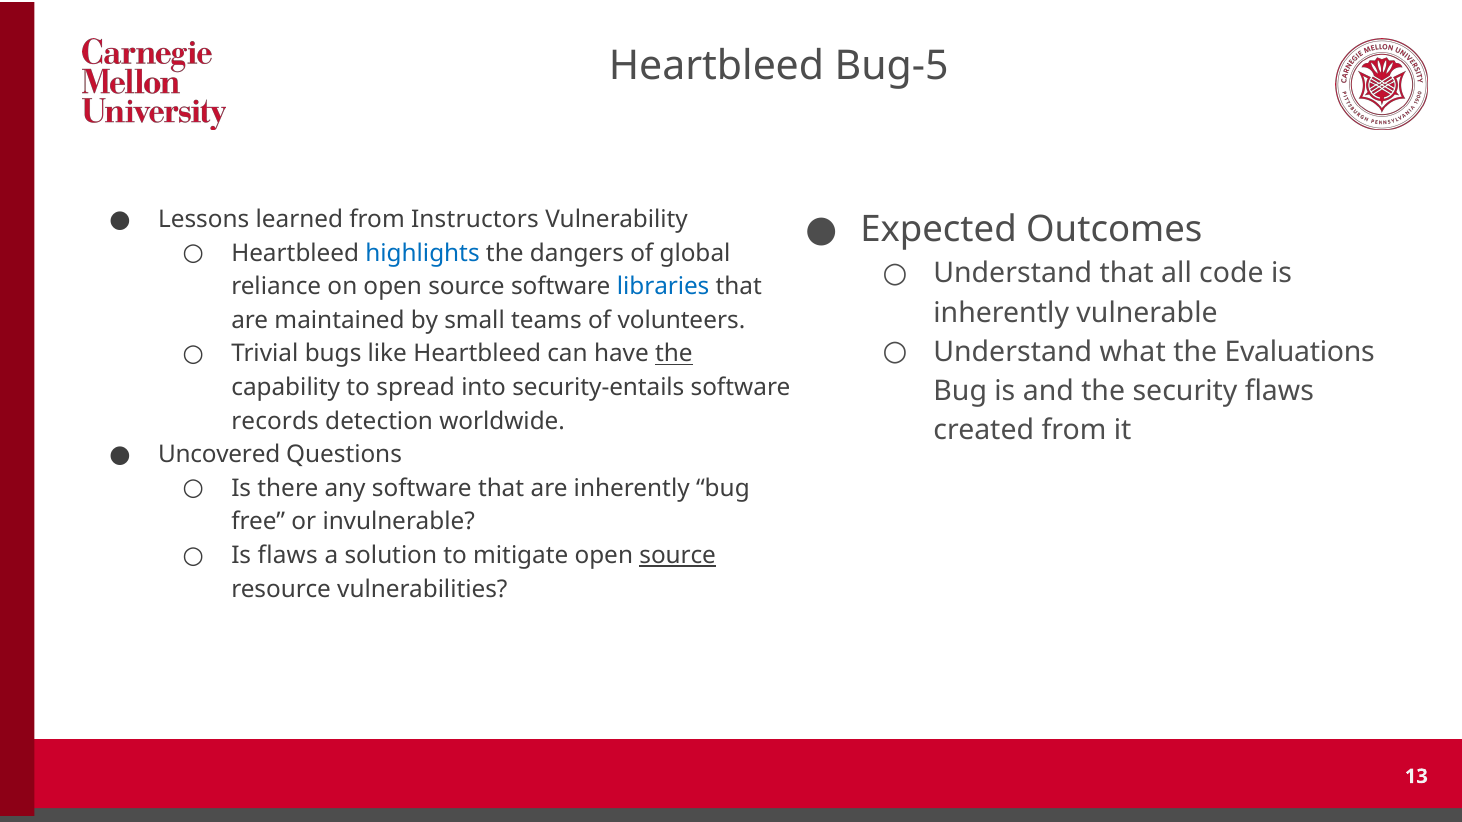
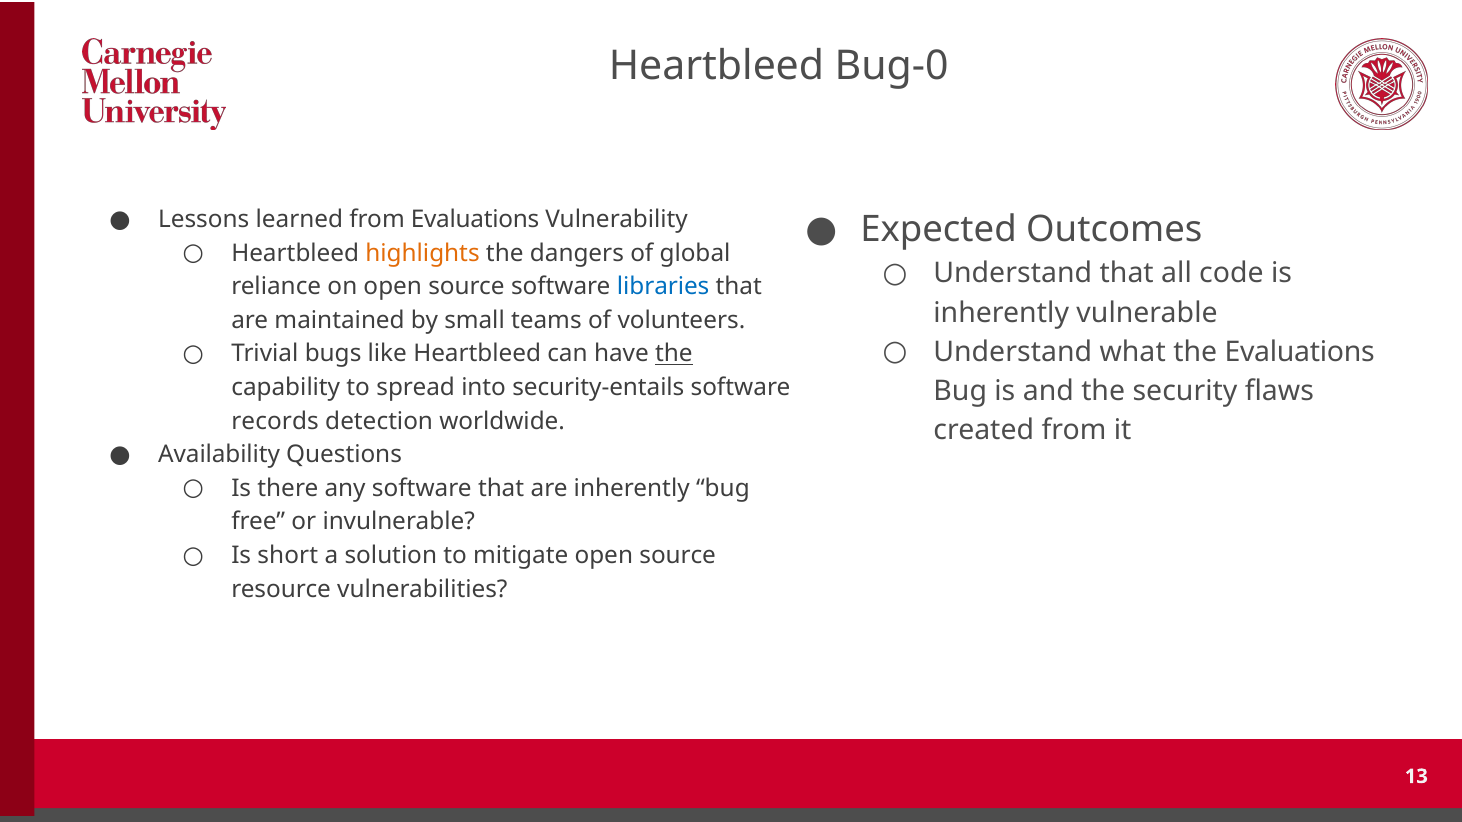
Bug-5: Bug-5 -> Bug-0
from Instructors: Instructors -> Evaluations
highlights colour: blue -> orange
Uncovered: Uncovered -> Availability
Is flaws: flaws -> short
source at (678, 556) underline: present -> none
